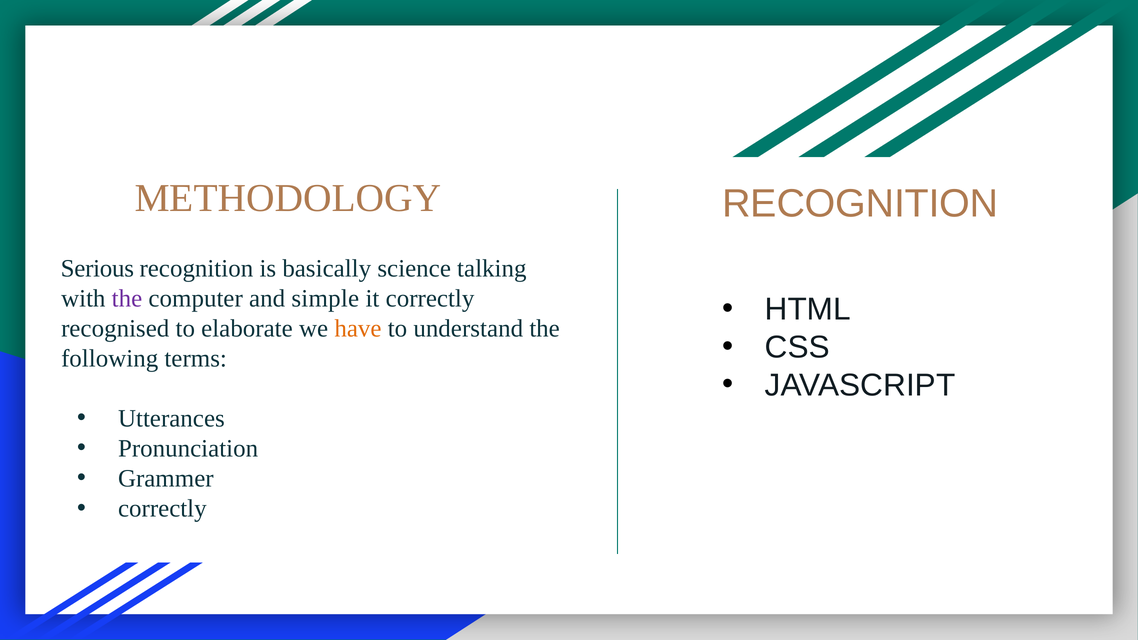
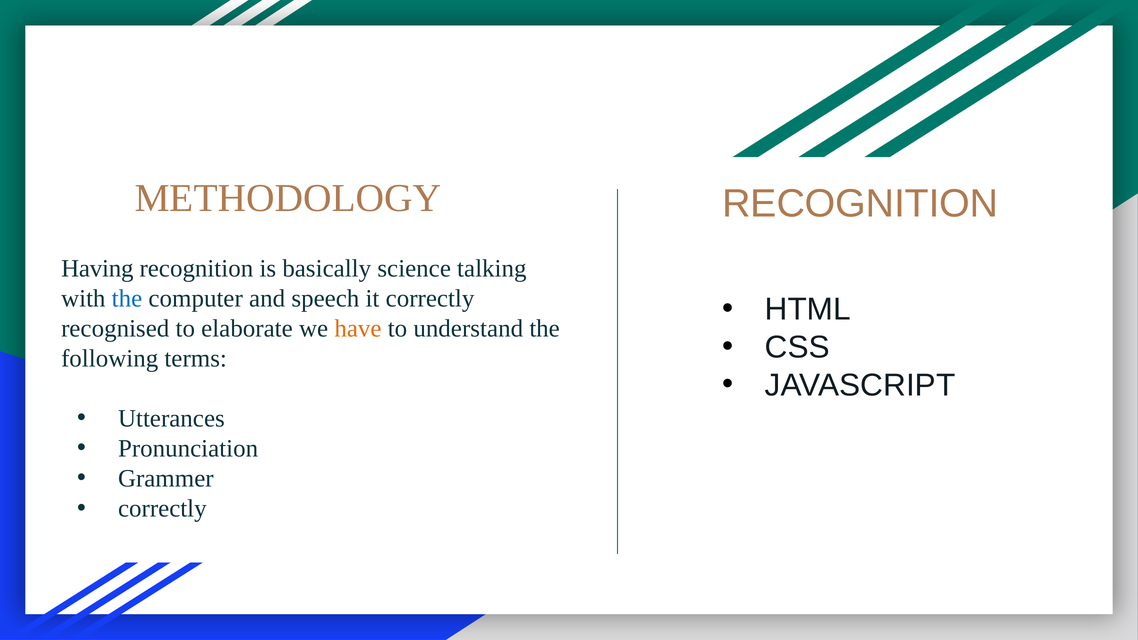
Serious: Serious -> Having
the at (127, 298) colour: purple -> blue
simple: simple -> speech
